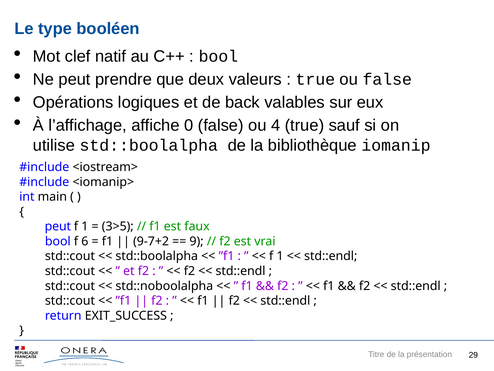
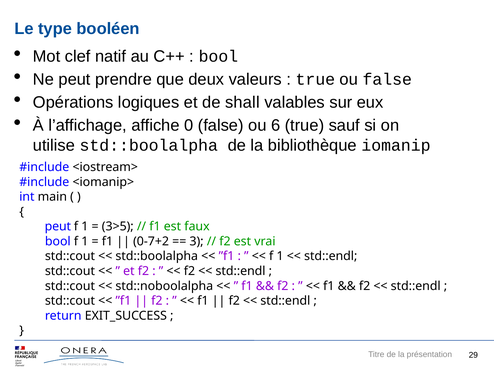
back: back -> shall
4: 4 -> 6
bool f 6: 6 -> 1
9-7+2: 9-7+2 -> 0-7+2
9: 9 -> 3
